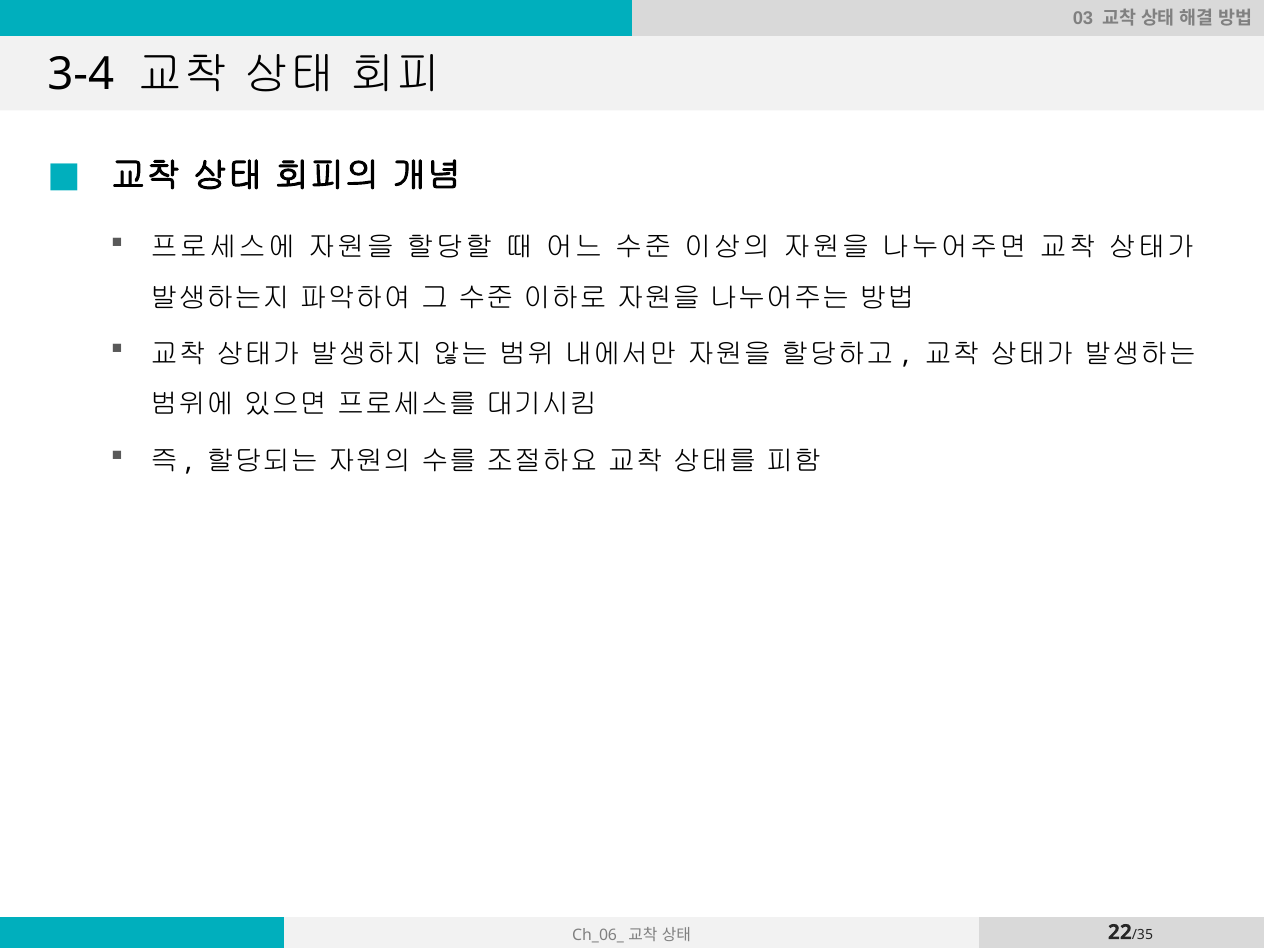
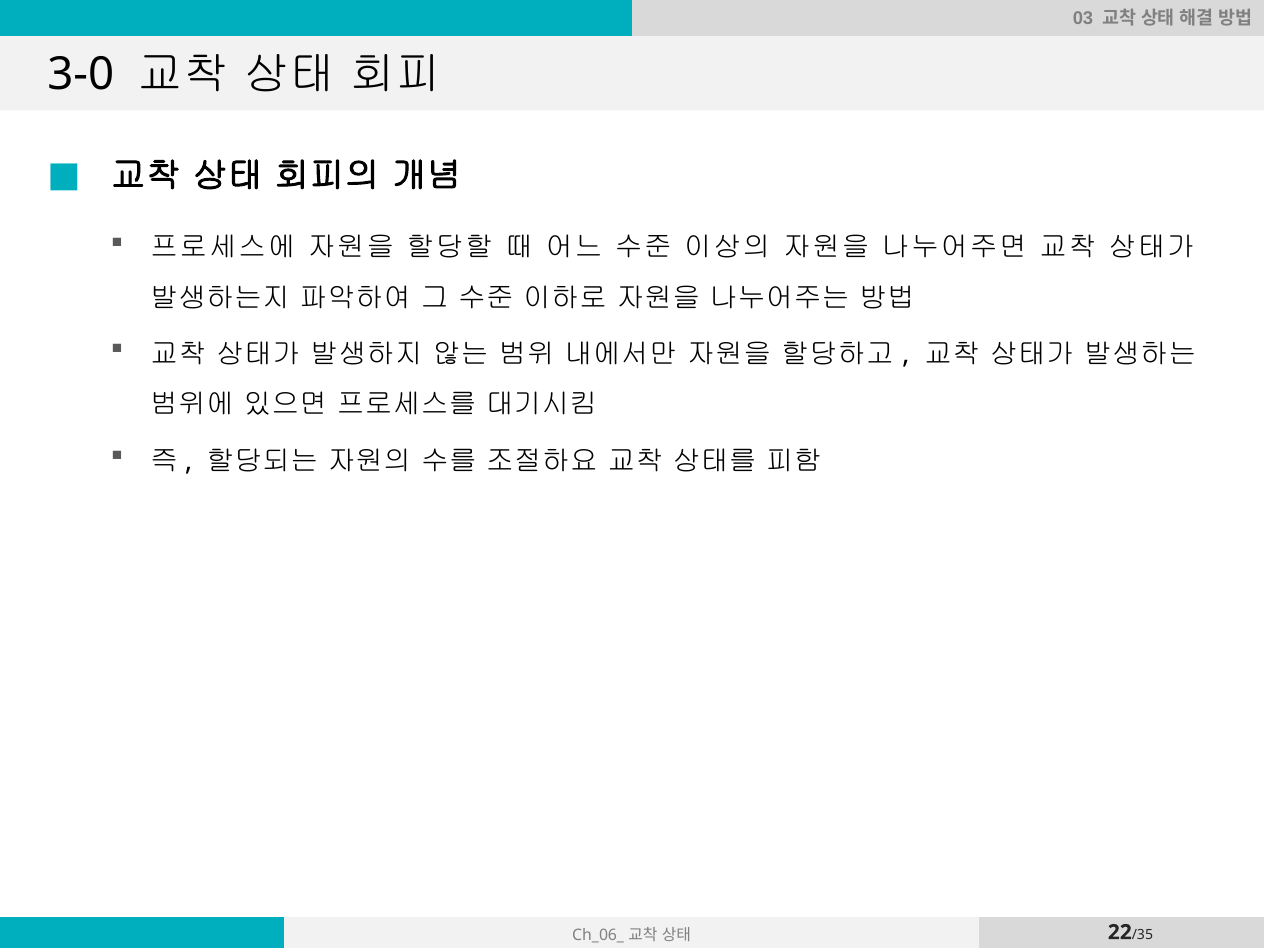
3-4: 3-4 -> 3-0
